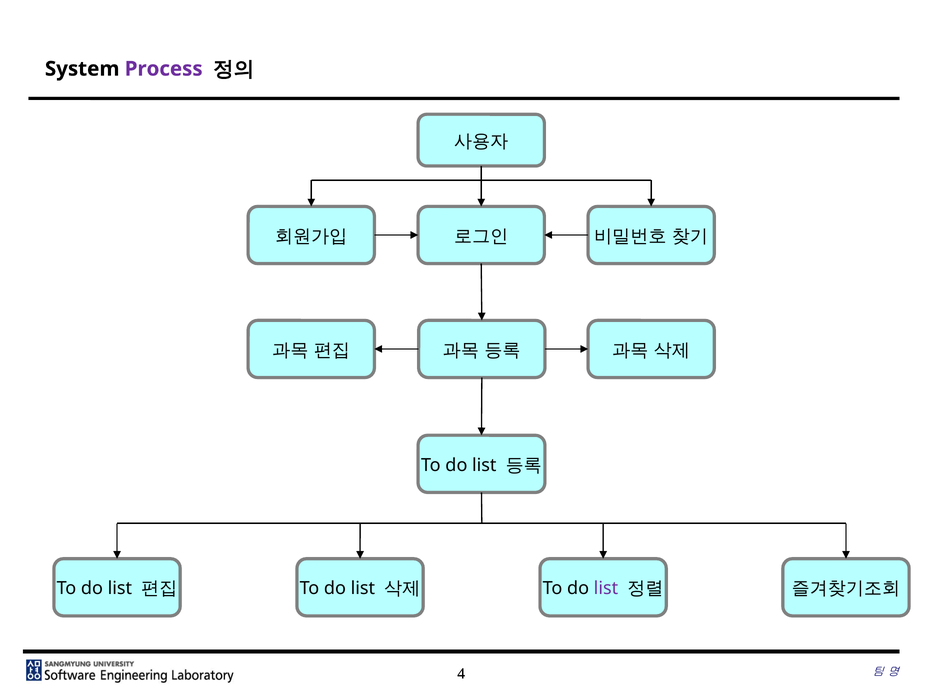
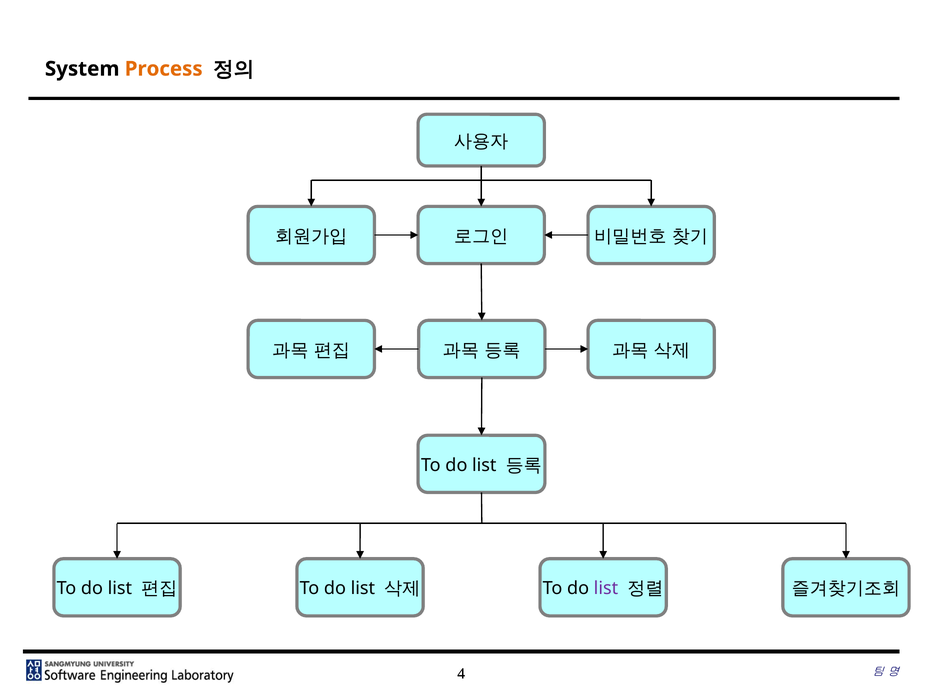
Process colour: purple -> orange
